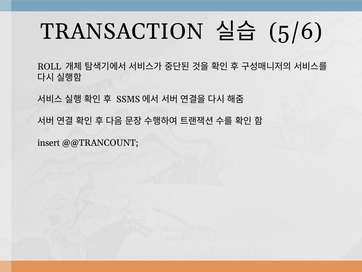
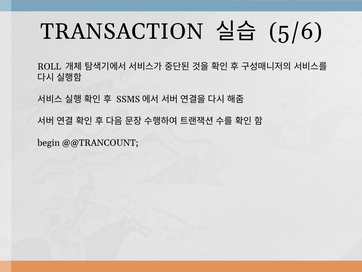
insert: insert -> begin
